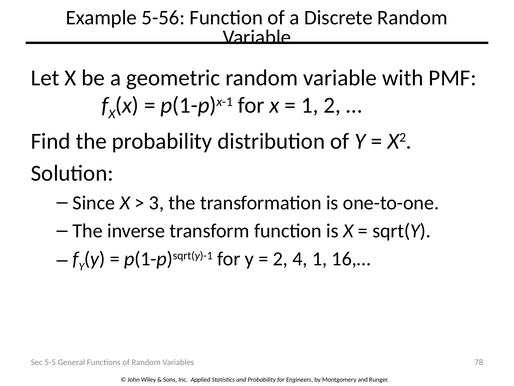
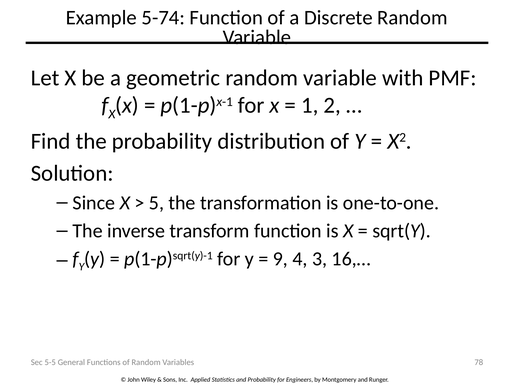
5-56: 5-56 -> 5-74
3: 3 -> 5
2 at (280, 259): 2 -> 9
4 1: 1 -> 3
